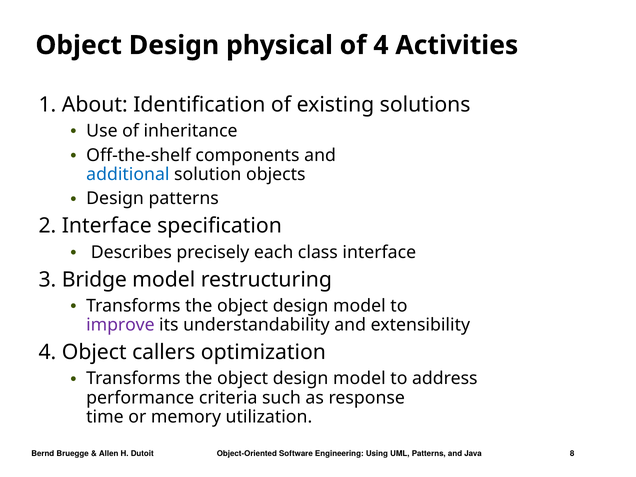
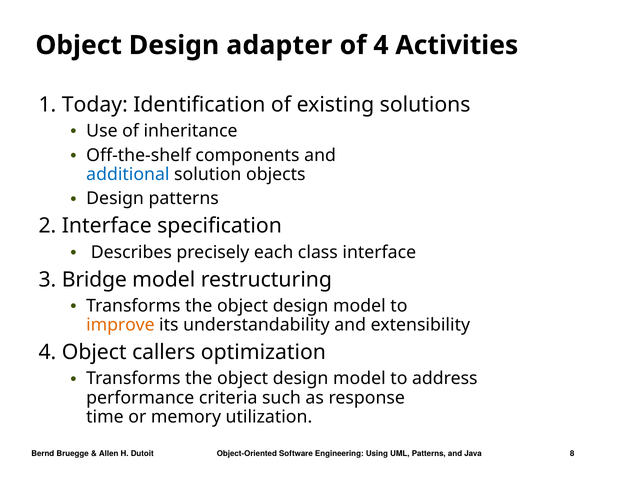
physical: physical -> adapter
About: About -> Today
improve colour: purple -> orange
